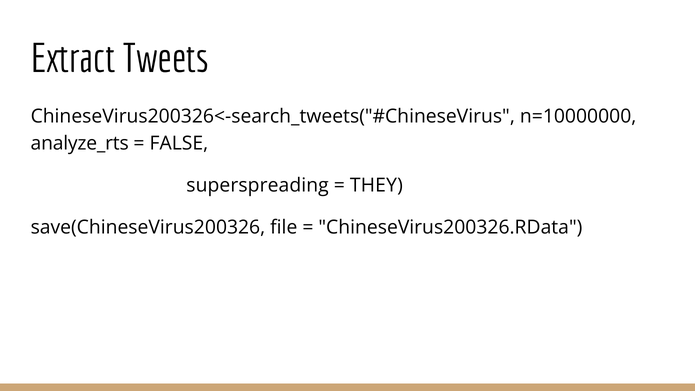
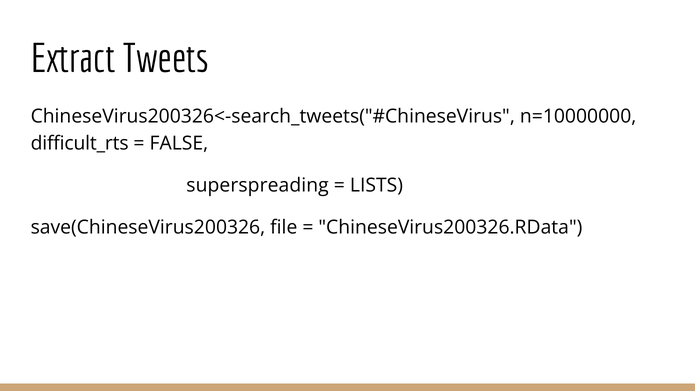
analyze_rts: analyze_rts -> difficult_rts
THEY: THEY -> LISTS
